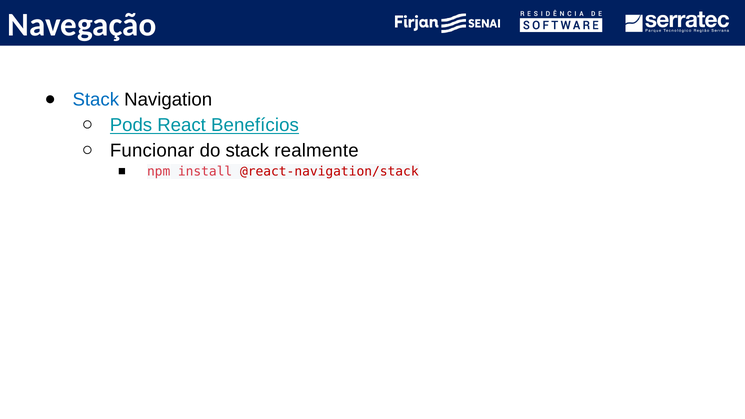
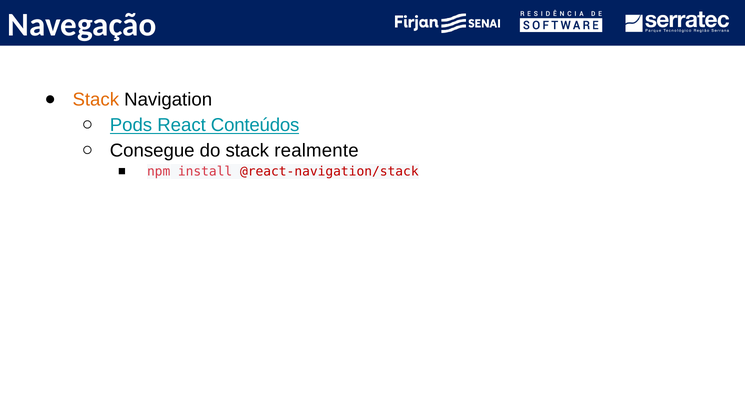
Stack at (96, 99) colour: blue -> orange
Benefícios: Benefícios -> Conteúdos
Funcionar: Funcionar -> Consegue
